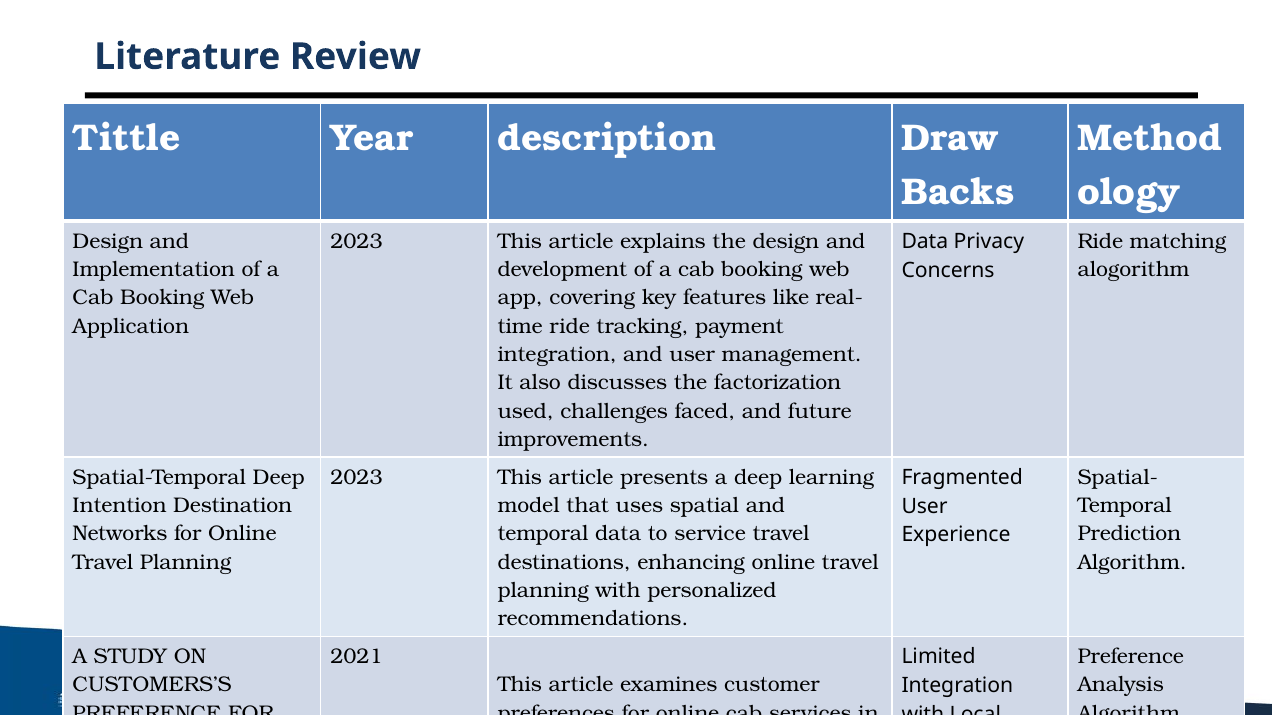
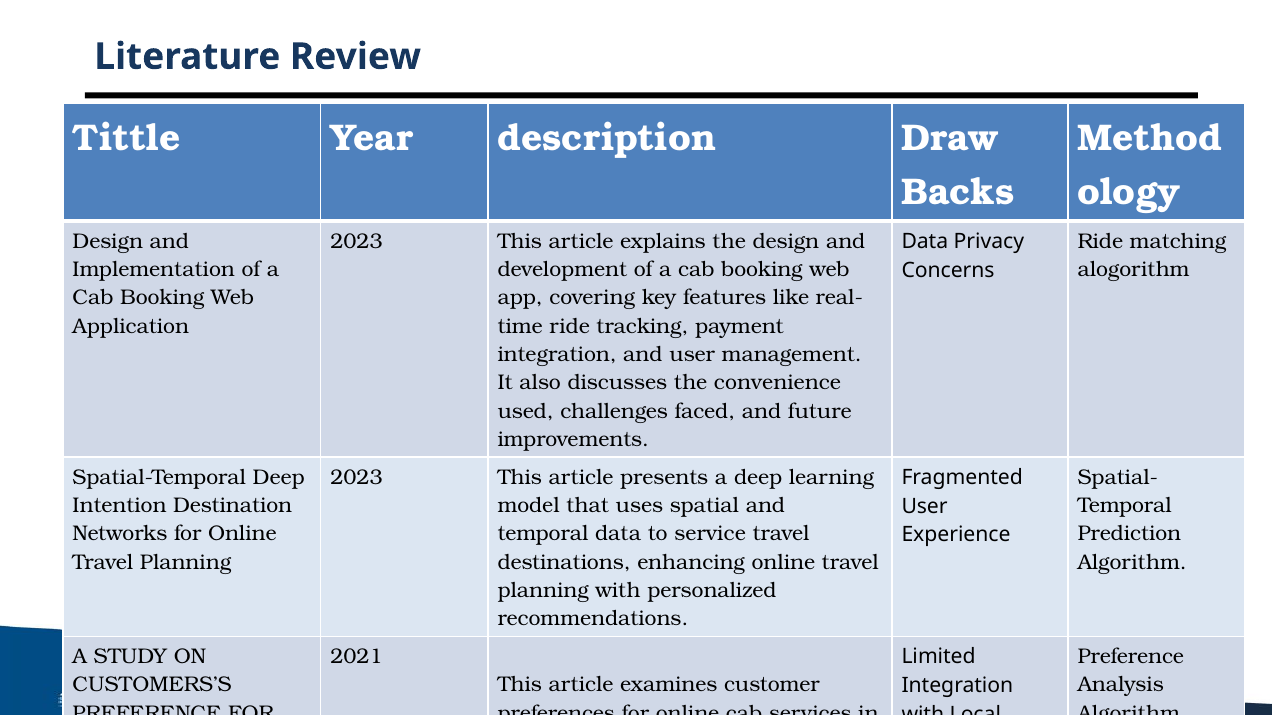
the factorization: factorization -> convenience
